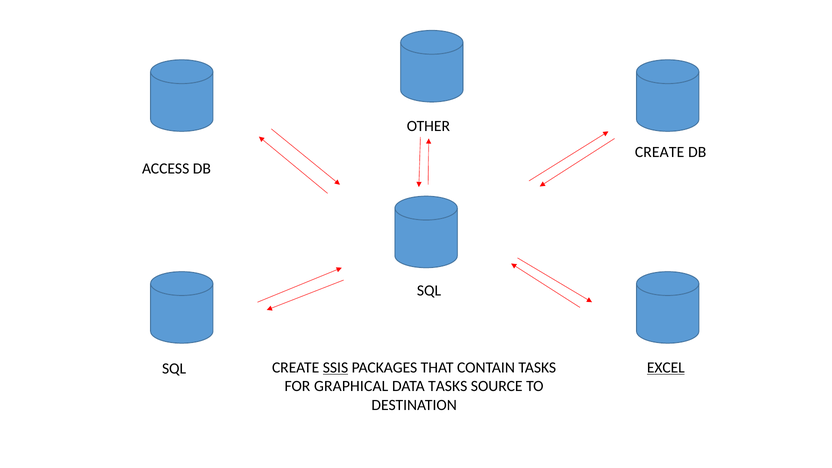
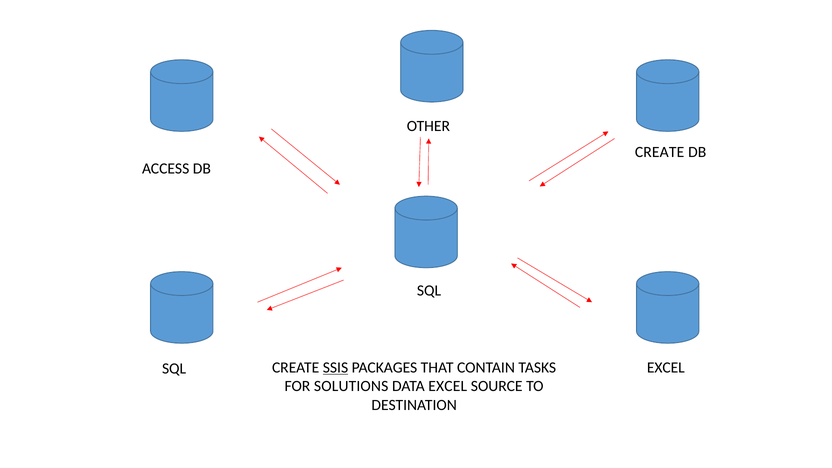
EXCEL at (666, 368) underline: present -> none
GRAPHICAL: GRAPHICAL -> SOLUTIONS
DATA TASKS: TASKS -> EXCEL
